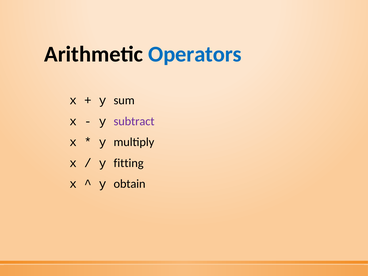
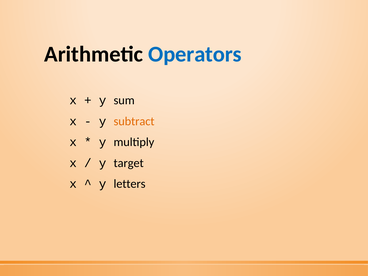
subtract colour: purple -> orange
fitting: fitting -> target
obtain: obtain -> letters
